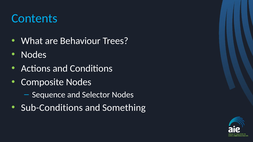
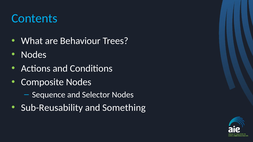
Sub-Conditions: Sub-Conditions -> Sub-Reusability
